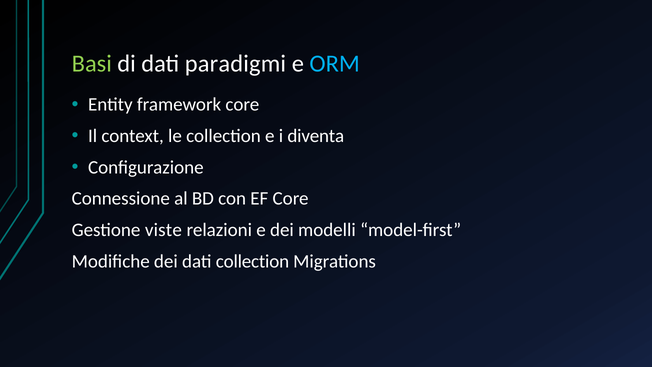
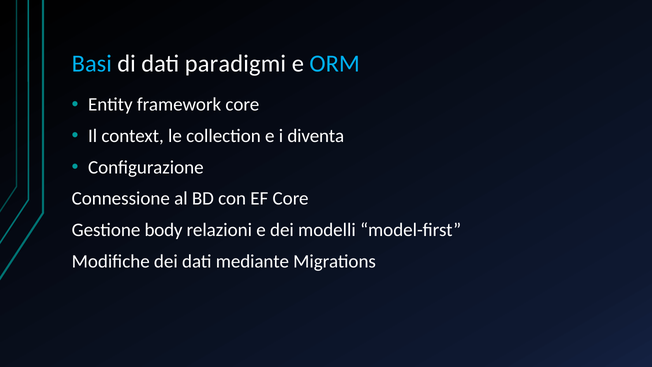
Basi colour: light green -> light blue
viste: viste -> body
dati collection: collection -> mediante
